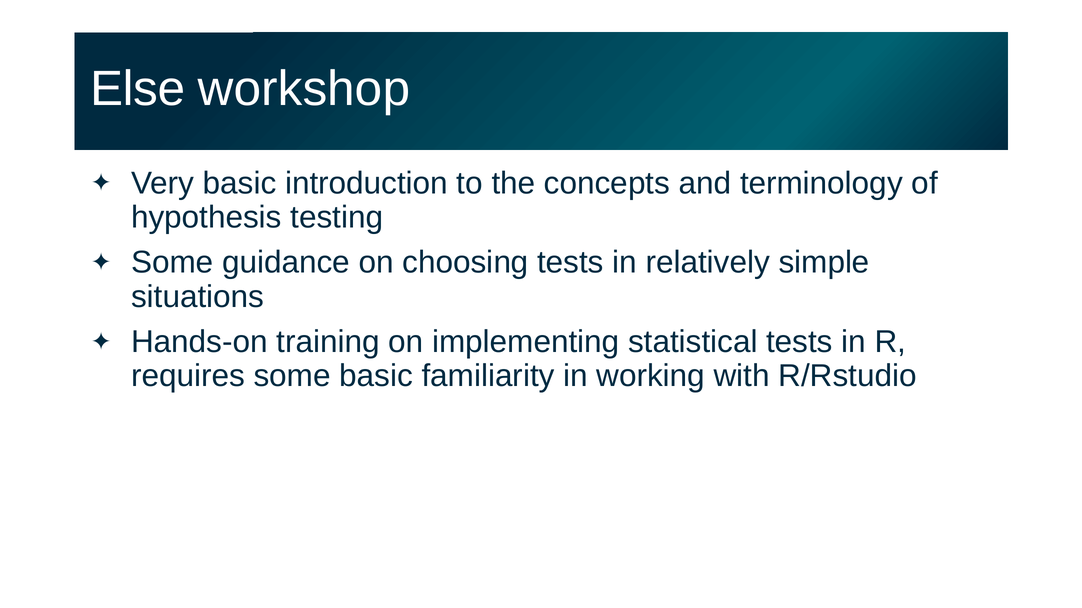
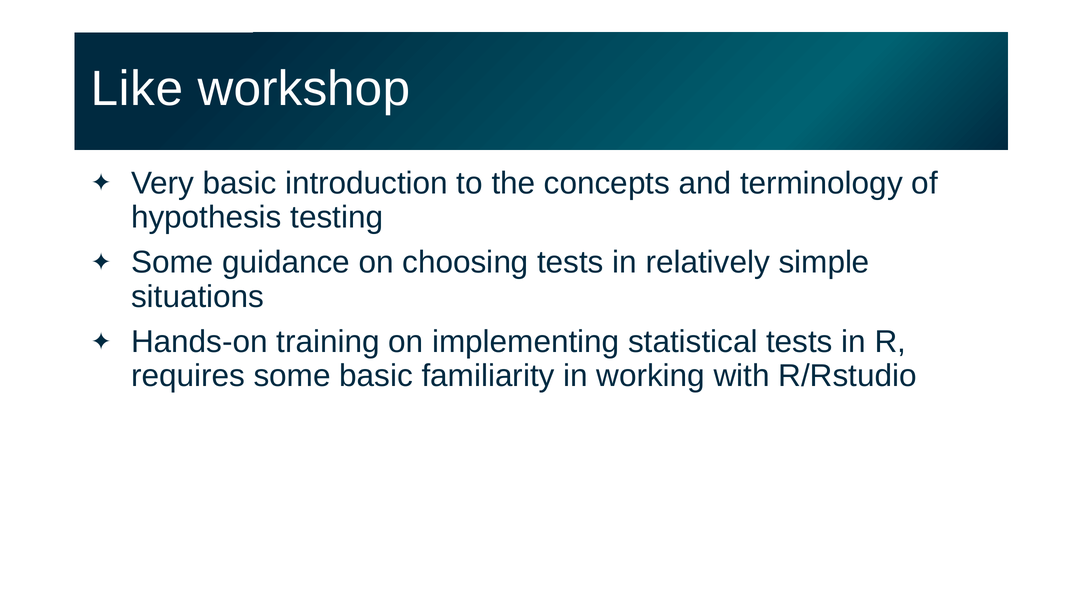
Else: Else -> Like
